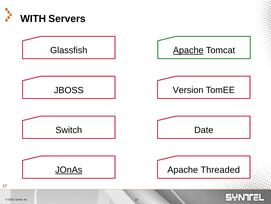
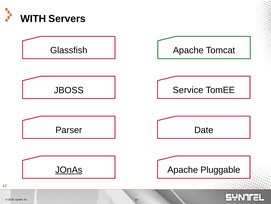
Apache at (188, 50) underline: present -> none
Version: Version -> Service
Switch: Switch -> Parser
Threaded: Threaded -> Pluggable
